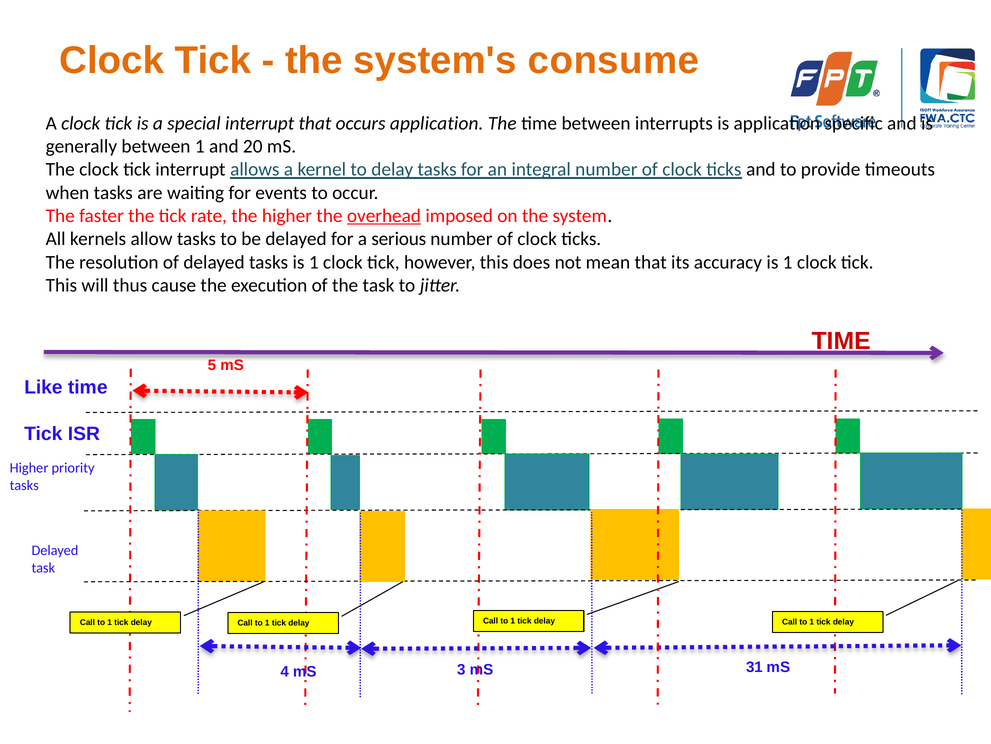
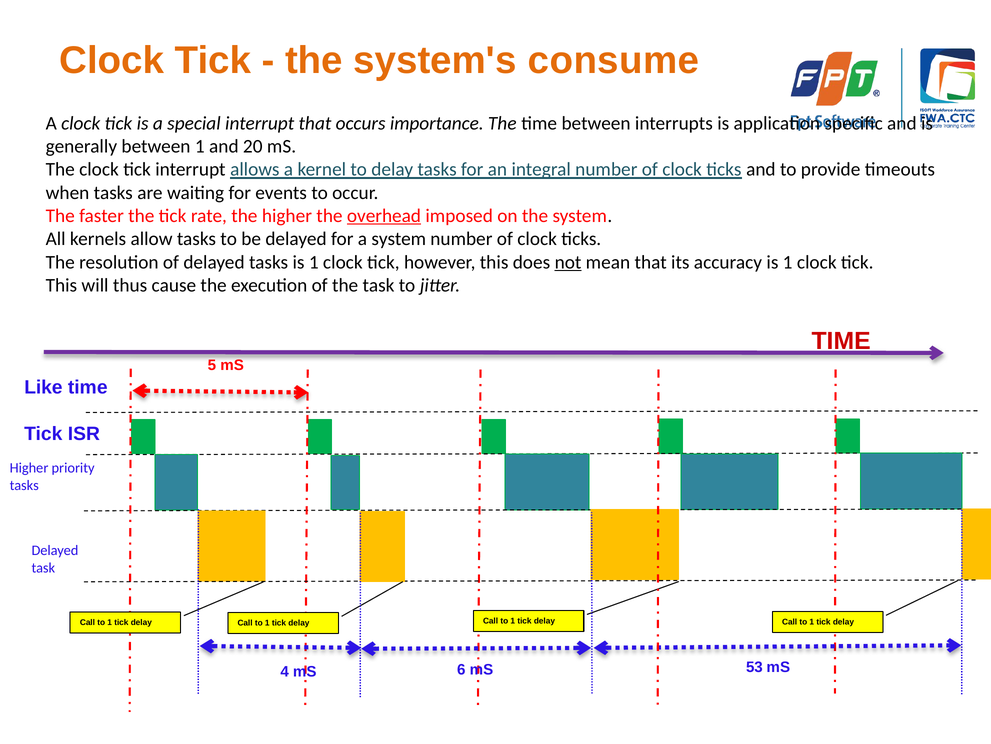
occurs application: application -> importance
a serious: serious -> system
not underline: none -> present
3: 3 -> 6
31: 31 -> 53
